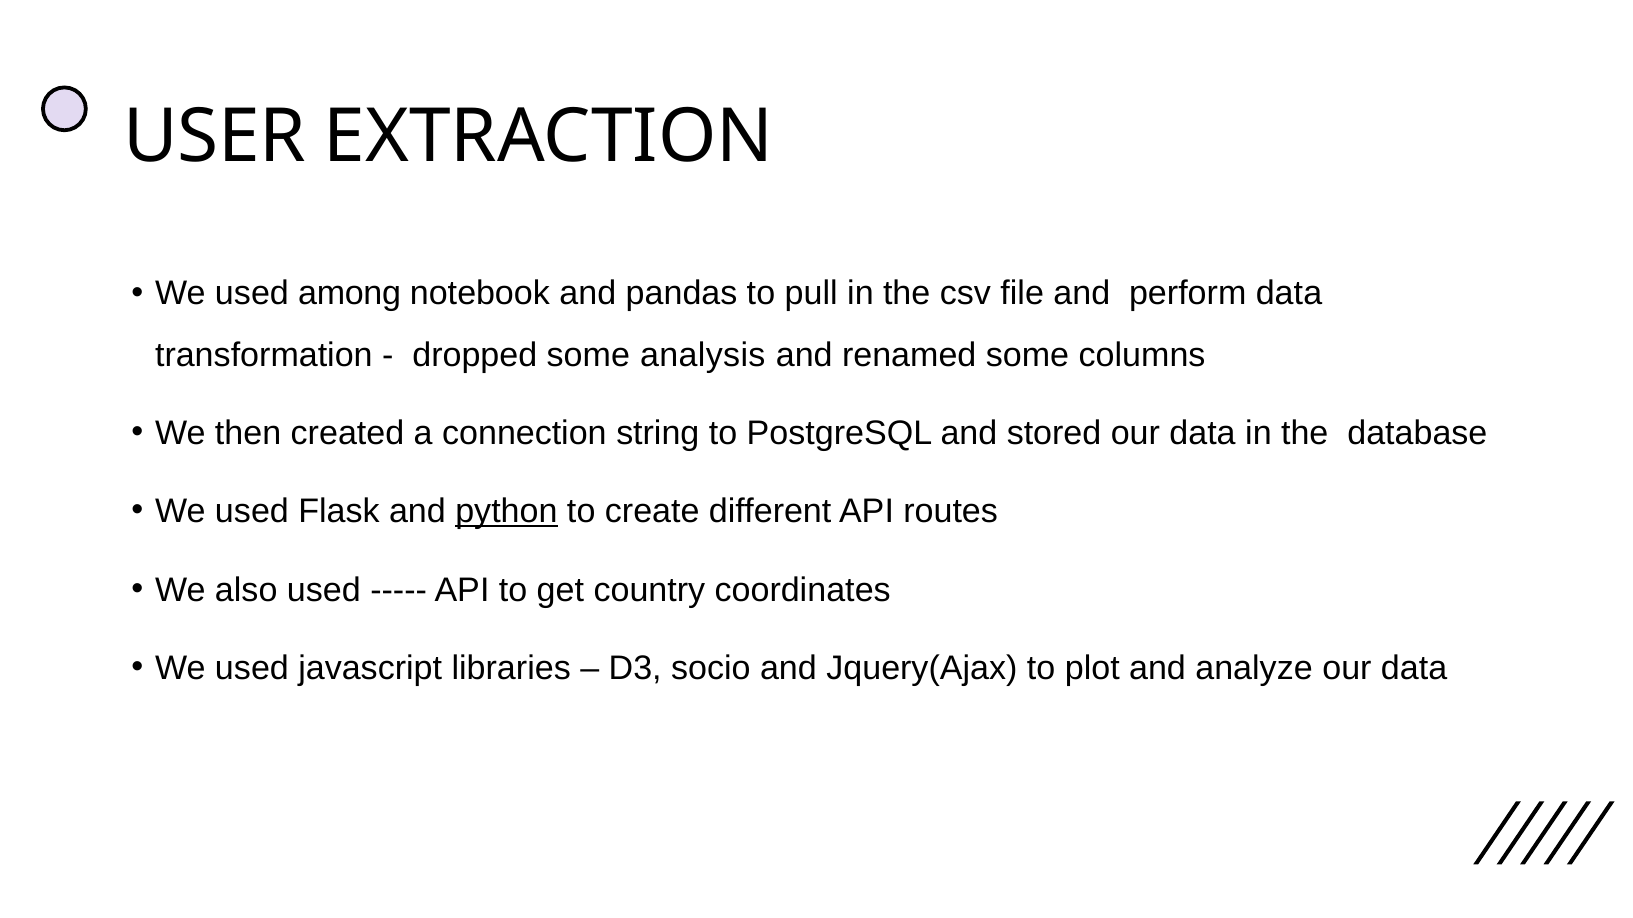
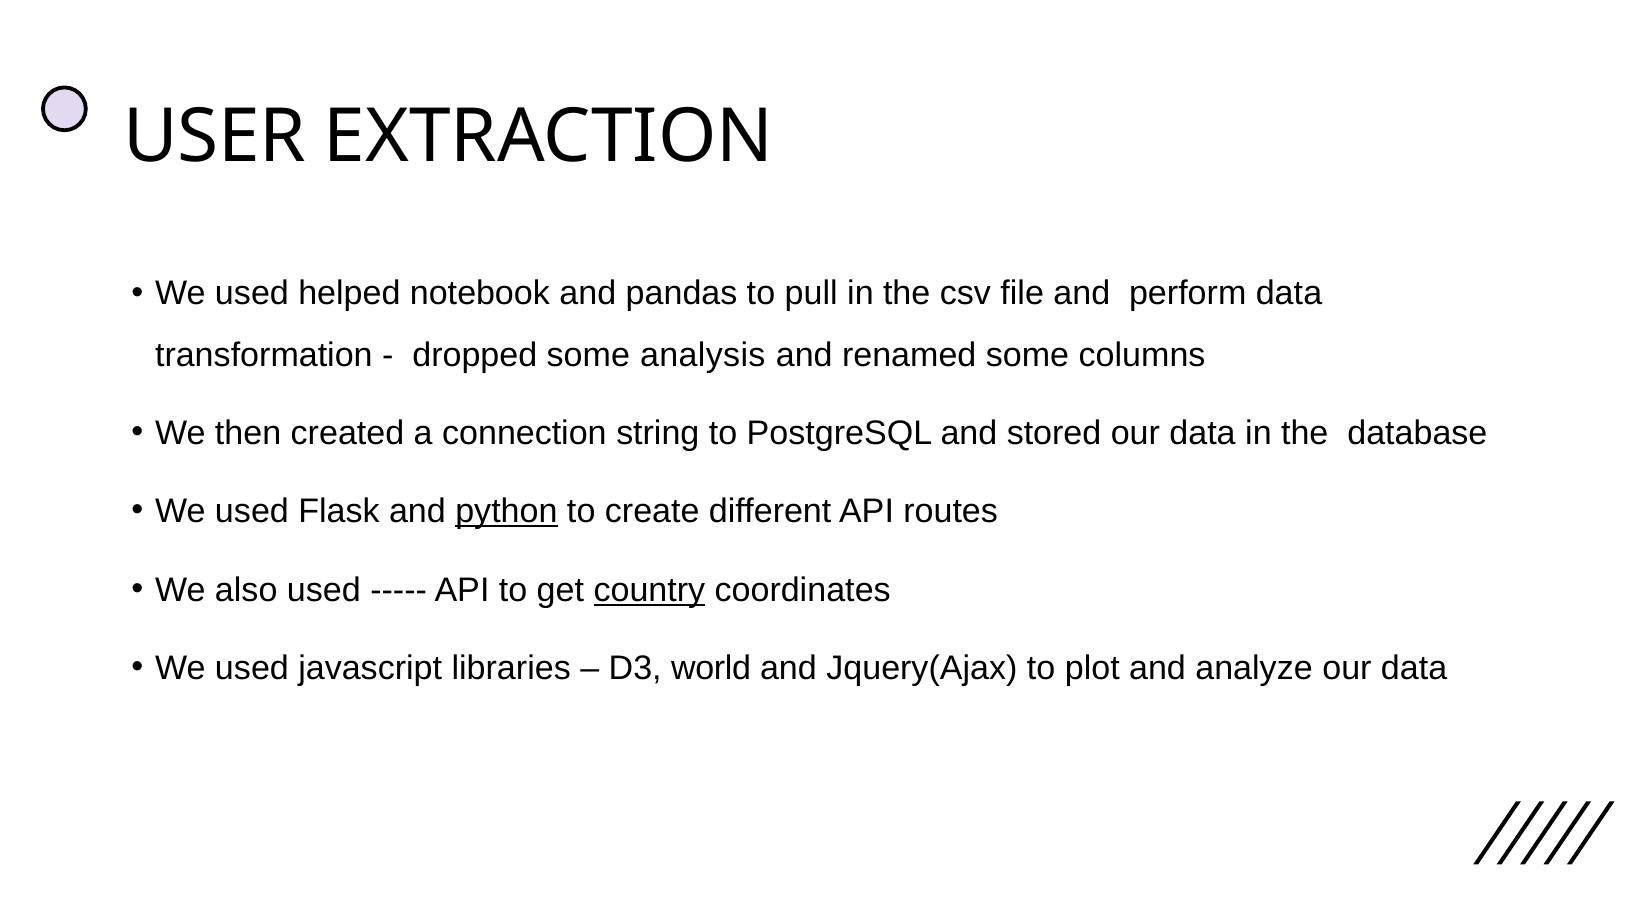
among: among -> helped
country underline: none -> present
socio: socio -> world
